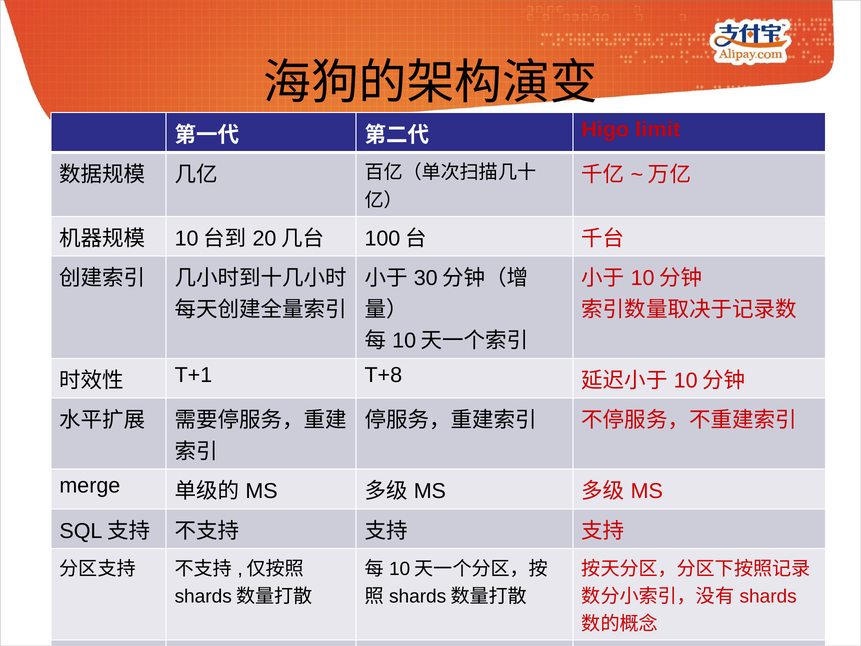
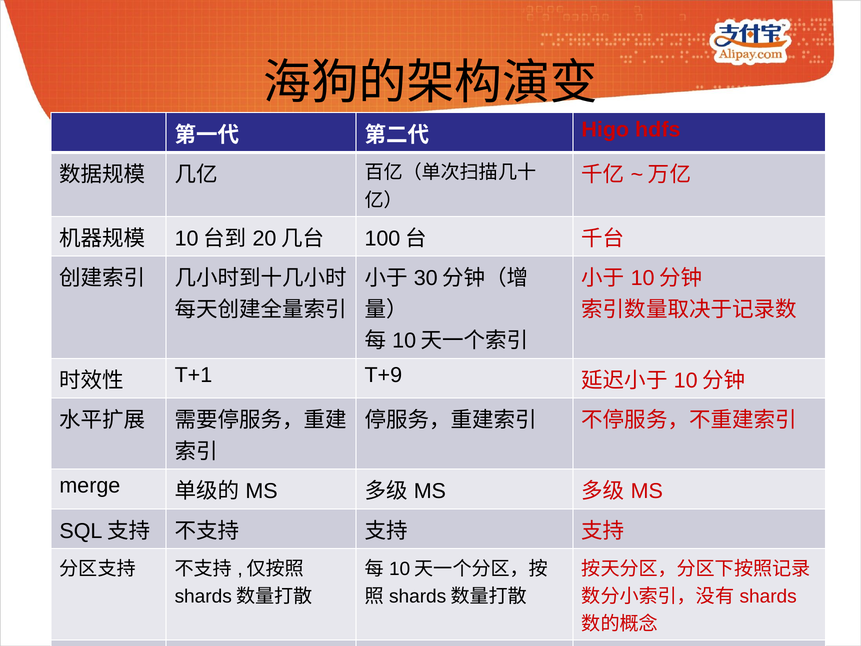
limit: limit -> hdfs
T+8: T+8 -> T+9
